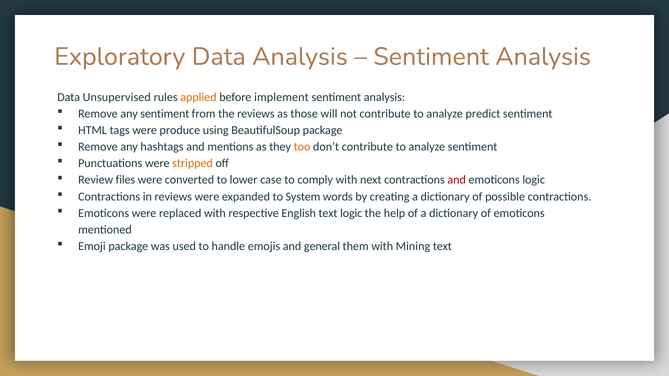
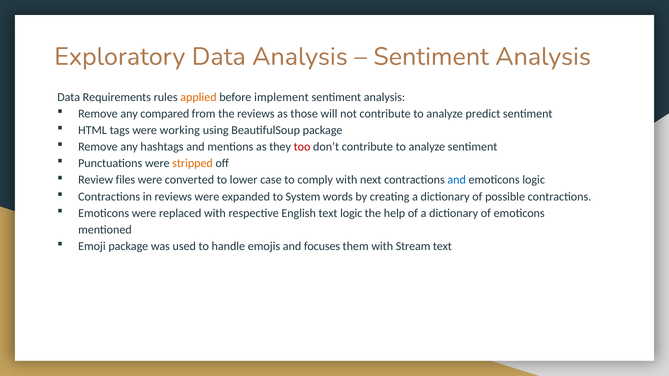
Unsupervised: Unsupervised -> Requirements
any sentiment: sentiment -> compared
produce: produce -> working
too colour: orange -> red
and at (457, 180) colour: red -> blue
general: general -> focuses
Mining: Mining -> Stream
